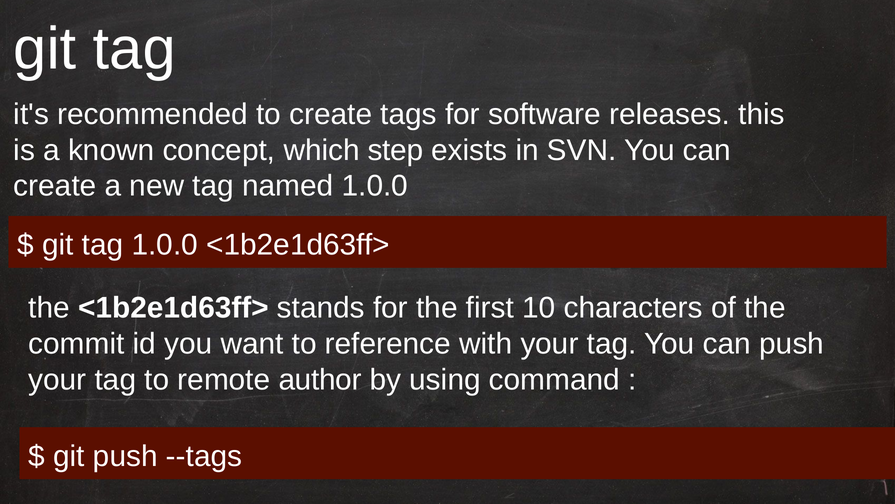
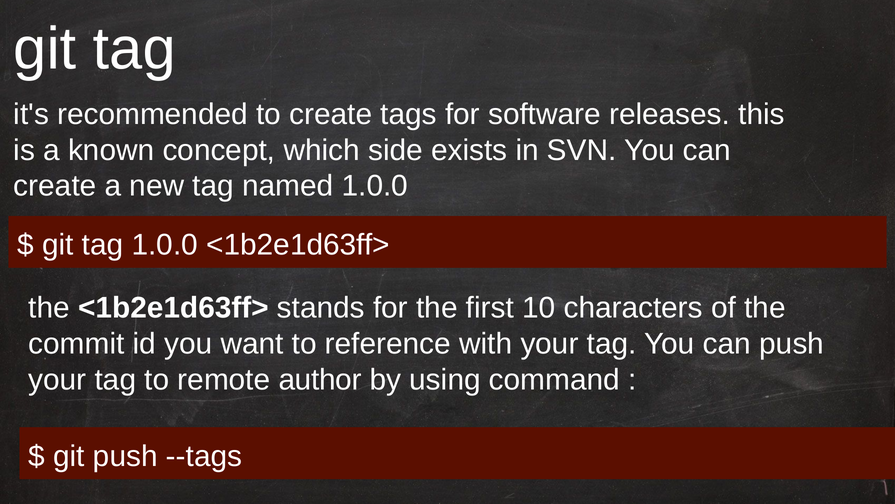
step: step -> side
